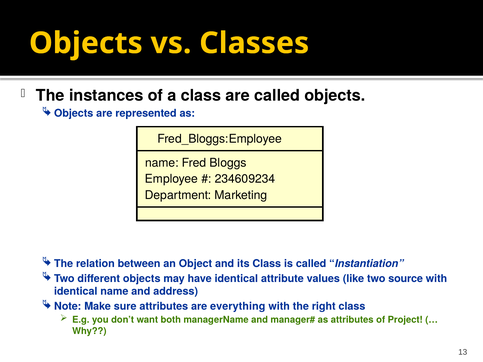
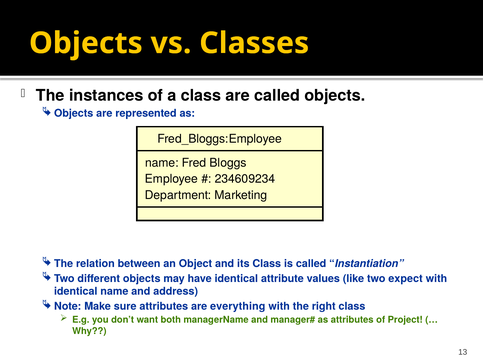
source: source -> expect
